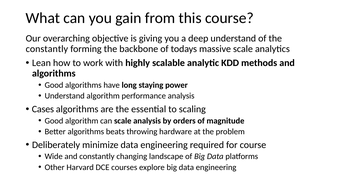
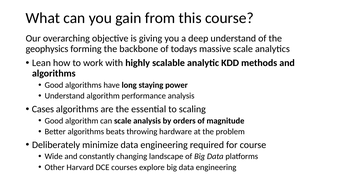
constantly at (47, 49): constantly -> geophysics
